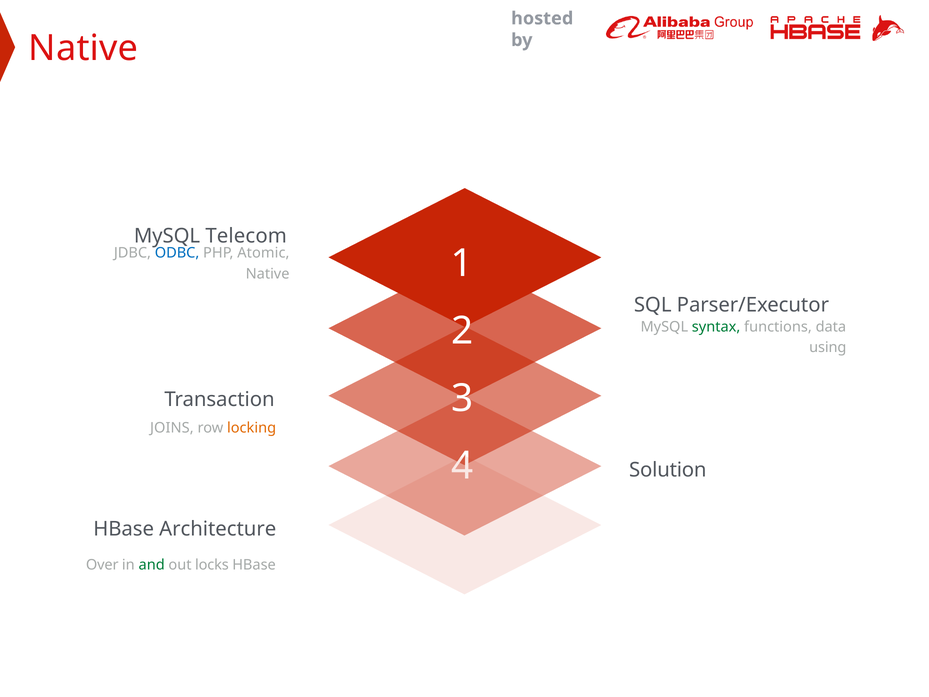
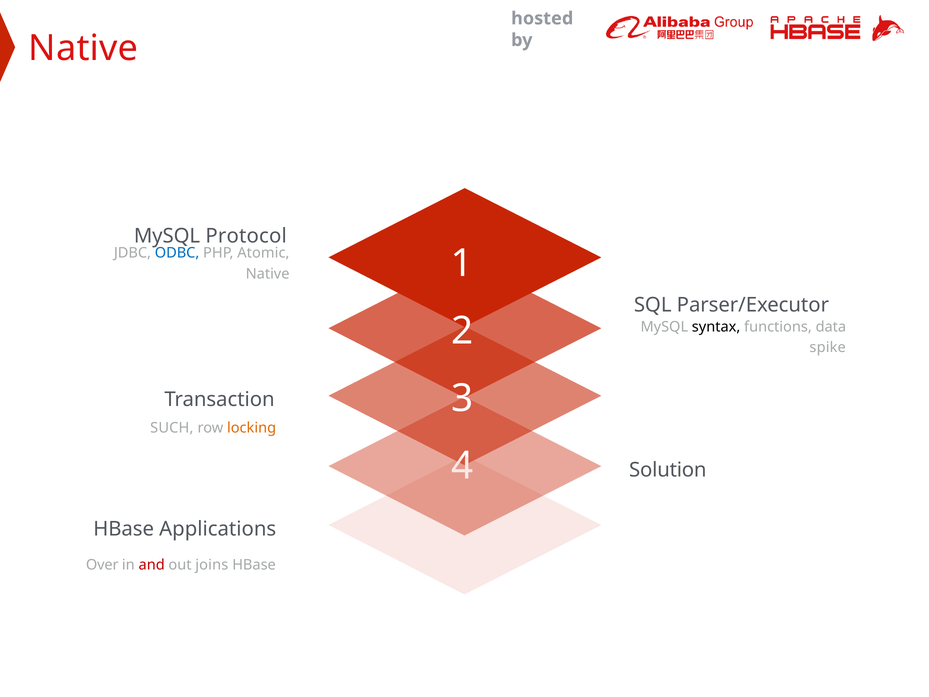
Telecom: Telecom -> Protocol
syntax colour: green -> black
using: using -> spike
JOINS: JOINS -> SUCH
Architecture: Architecture -> Applications
and colour: green -> red
locks: locks -> joins
